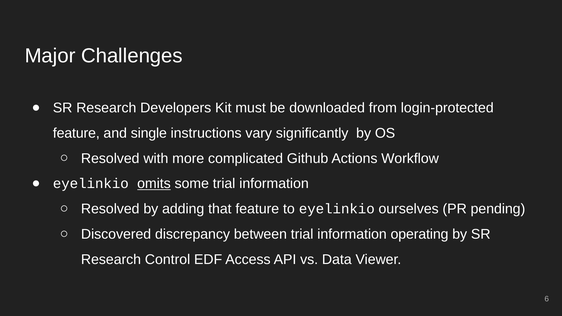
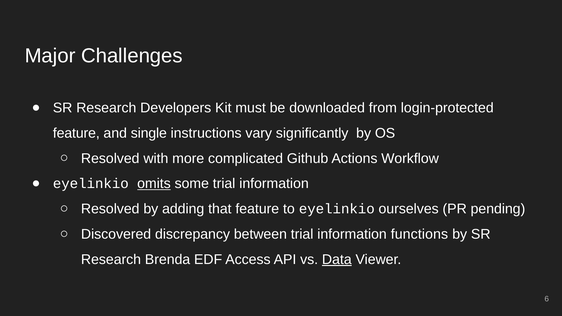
operating: operating -> functions
Control: Control -> Brenda
Data underline: none -> present
